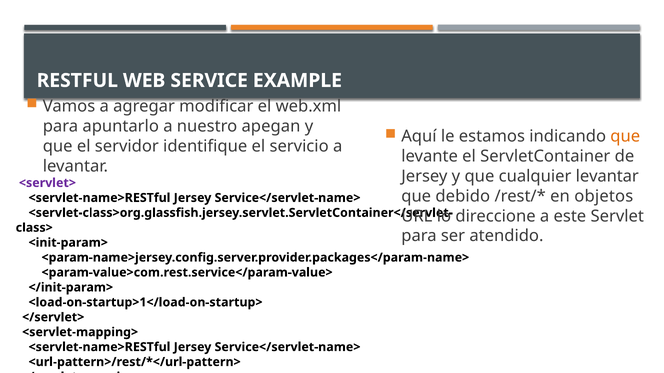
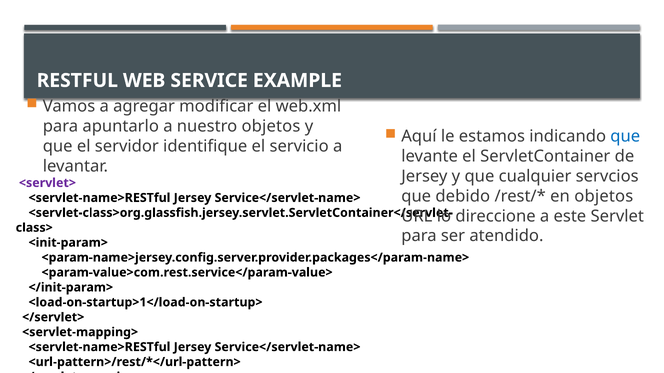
nuestro apegan: apegan -> objetos
que at (625, 137) colour: orange -> blue
cualquier levantar: levantar -> servcios
